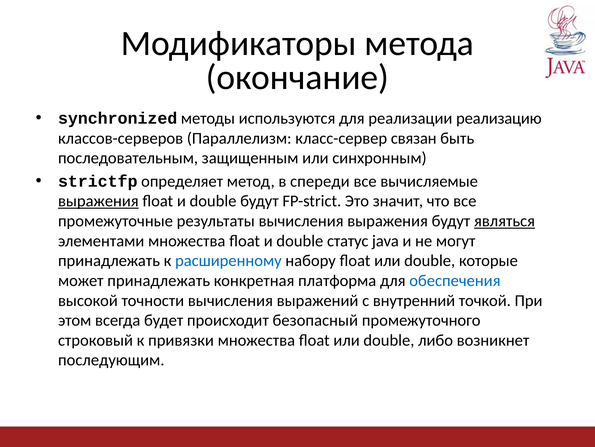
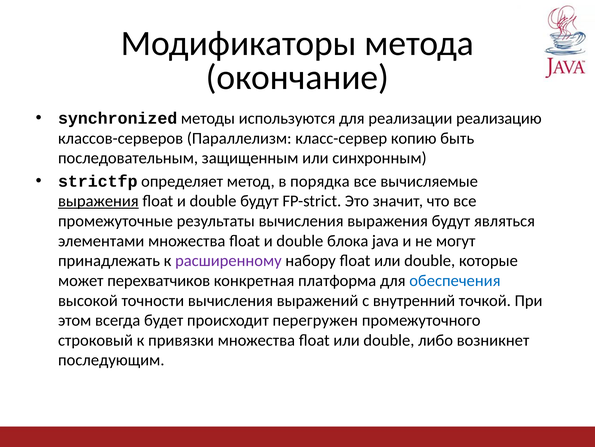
связан: связан -> копию
спереди: спереди -> порядка
являться underline: present -> none
статус: статус -> блока
расширенному colour: blue -> purple
может принадлежать: принадлежать -> перехватчиков
безопасный: безопасный -> перегружен
